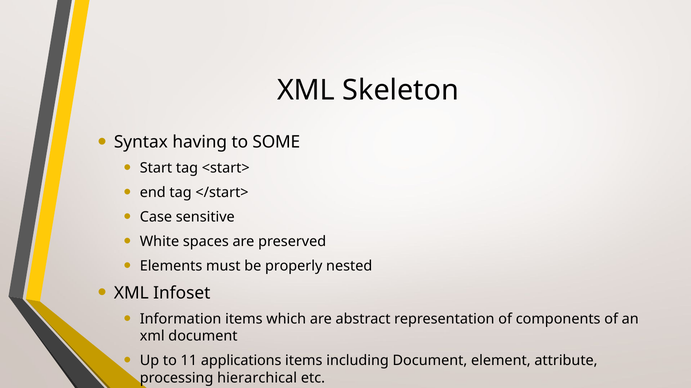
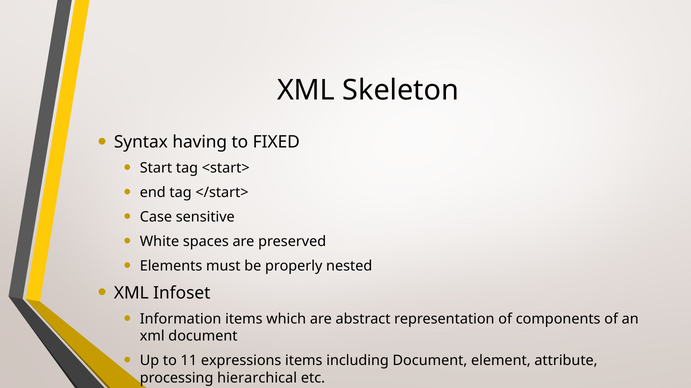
SOME: SOME -> FIXED
applications: applications -> expressions
